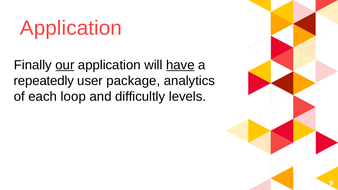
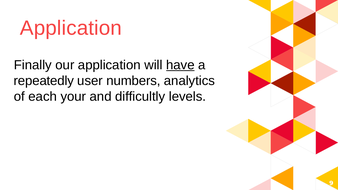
our underline: present -> none
package: package -> numbers
loop: loop -> your
